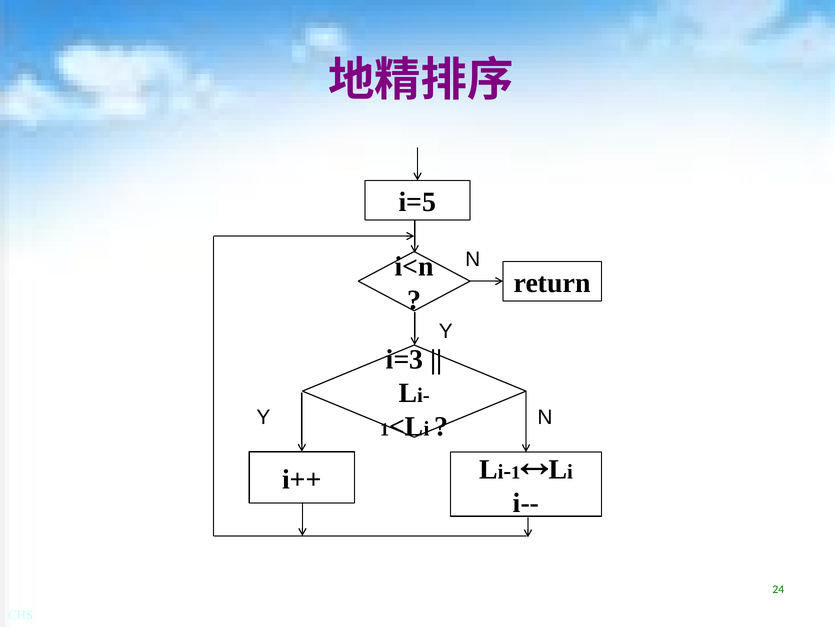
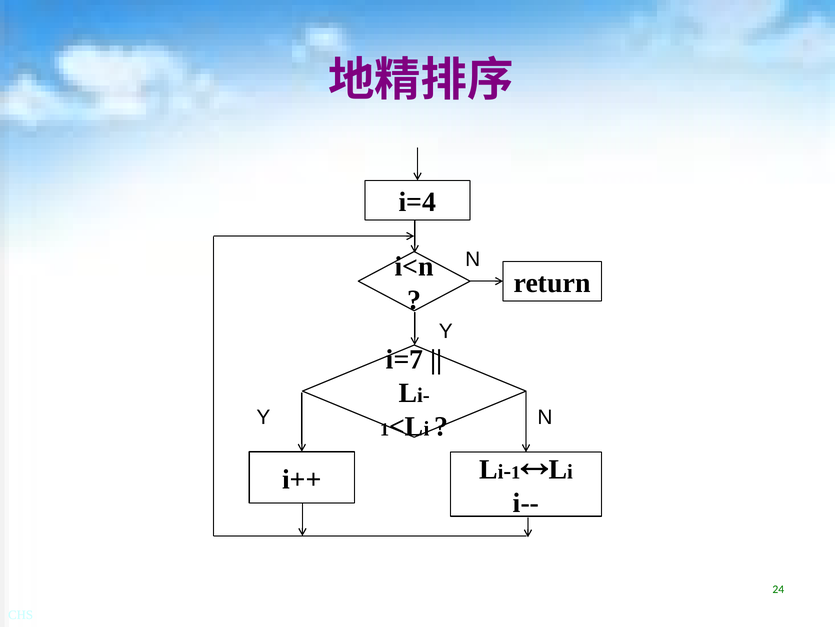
i=5: i=5 -> i=4
i=3: i=3 -> i=7
